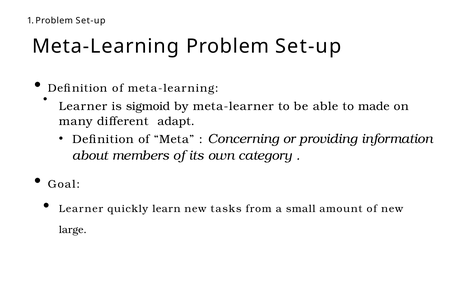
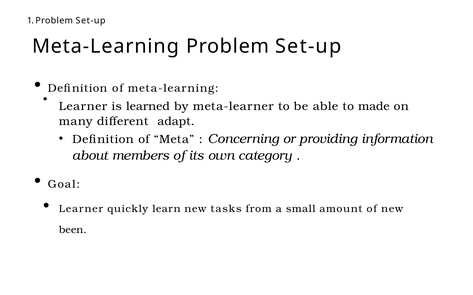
sigmoid: sigmoid -> learned
large: large -> been
